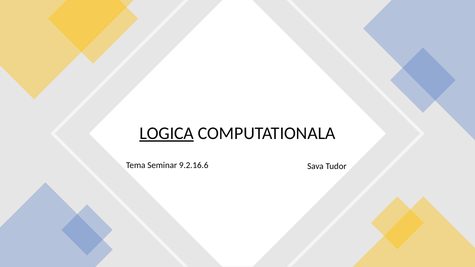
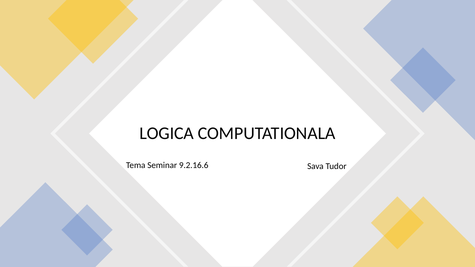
LOGICA underline: present -> none
